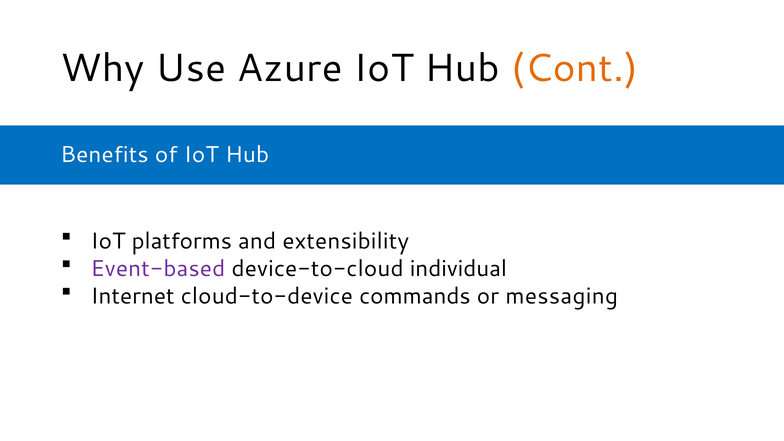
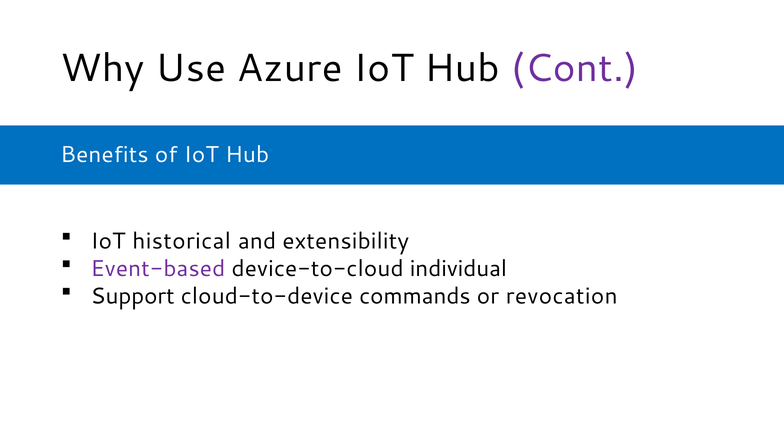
Cont colour: orange -> purple
platforms: platforms -> historical
Internet: Internet -> Support
messaging: messaging -> revocation
